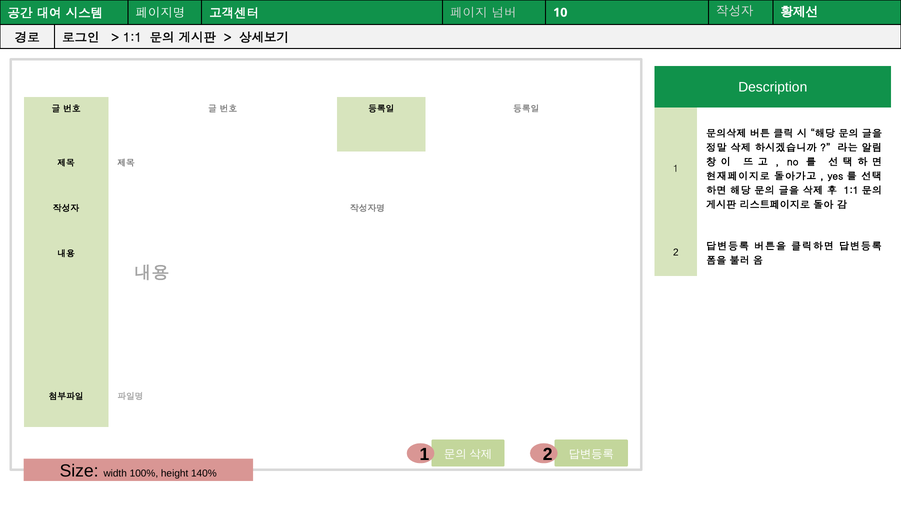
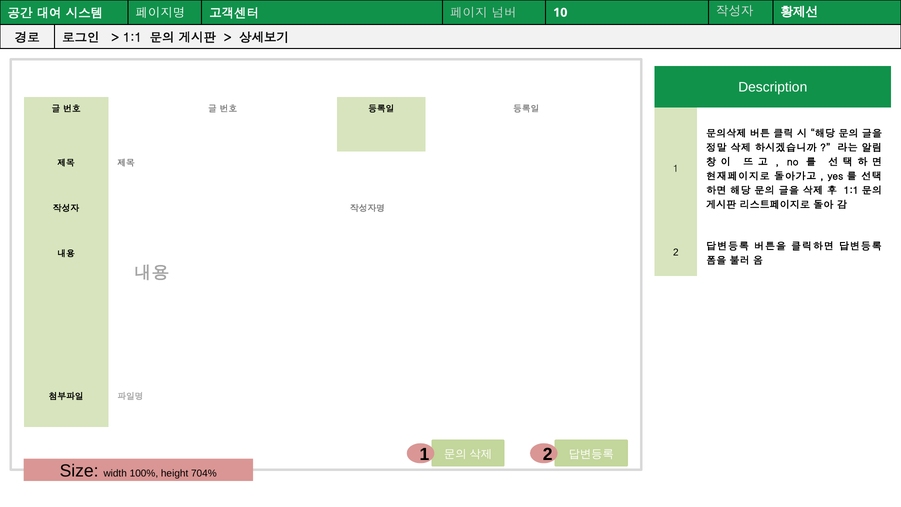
140%: 140% -> 704%
